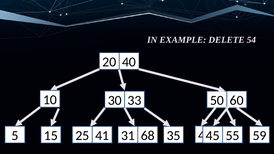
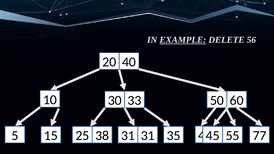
EXAMPLE underline: none -> present
54: 54 -> 56
41: 41 -> 38
31 68: 68 -> 31
59: 59 -> 77
